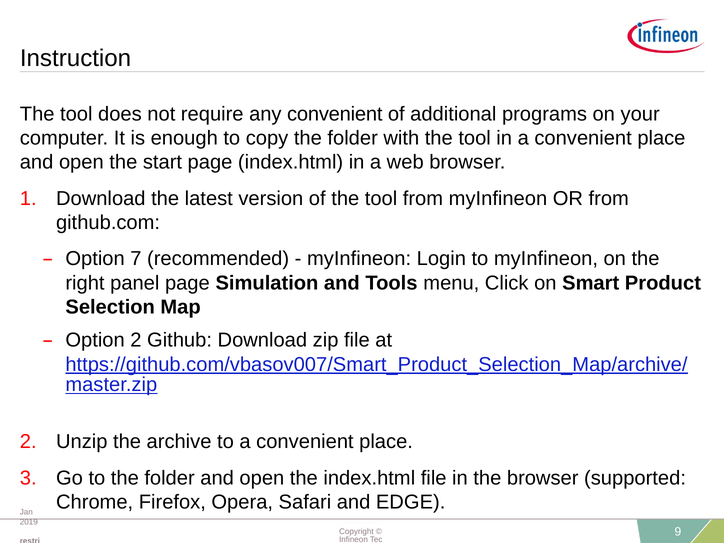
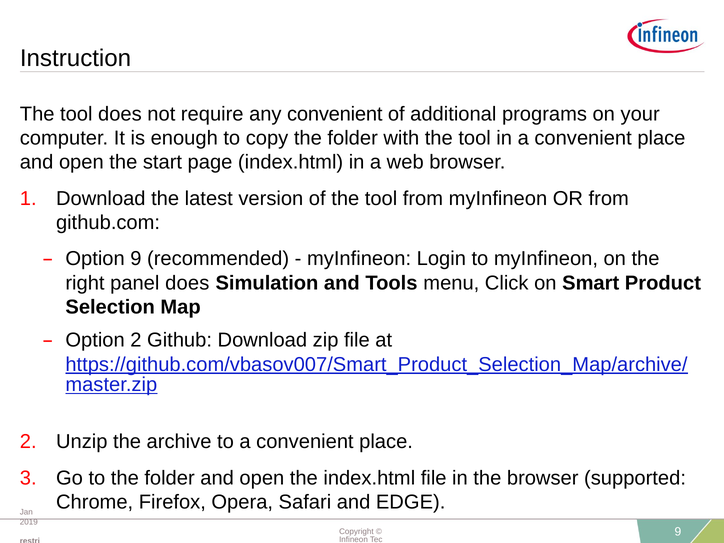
Option 7: 7 -> 9
panel page: page -> does
